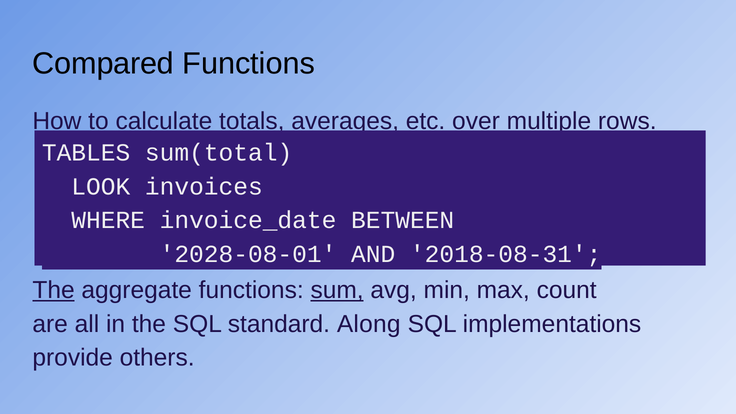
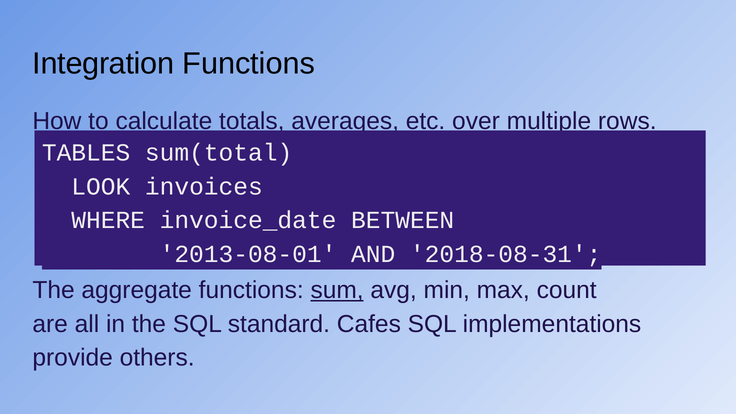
Compared: Compared -> Integration
2028-08-01: 2028-08-01 -> 2013-08-01
The at (54, 290) underline: present -> none
Along: Along -> Cafes
